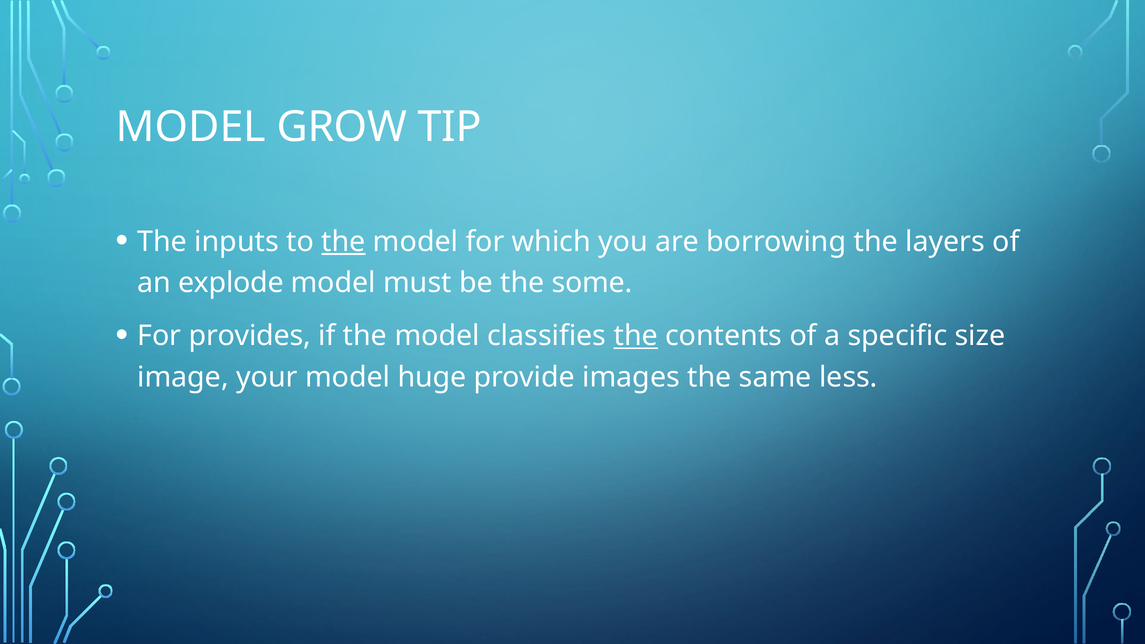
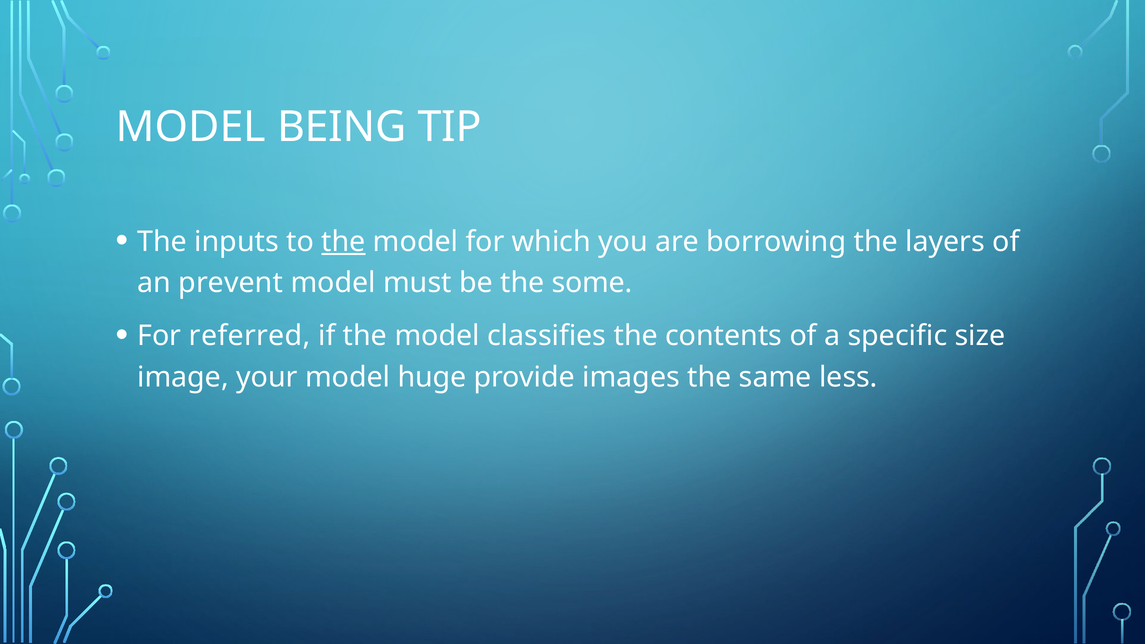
GROW: GROW -> BEING
explode: explode -> prevent
provides: provides -> referred
the at (636, 336) underline: present -> none
